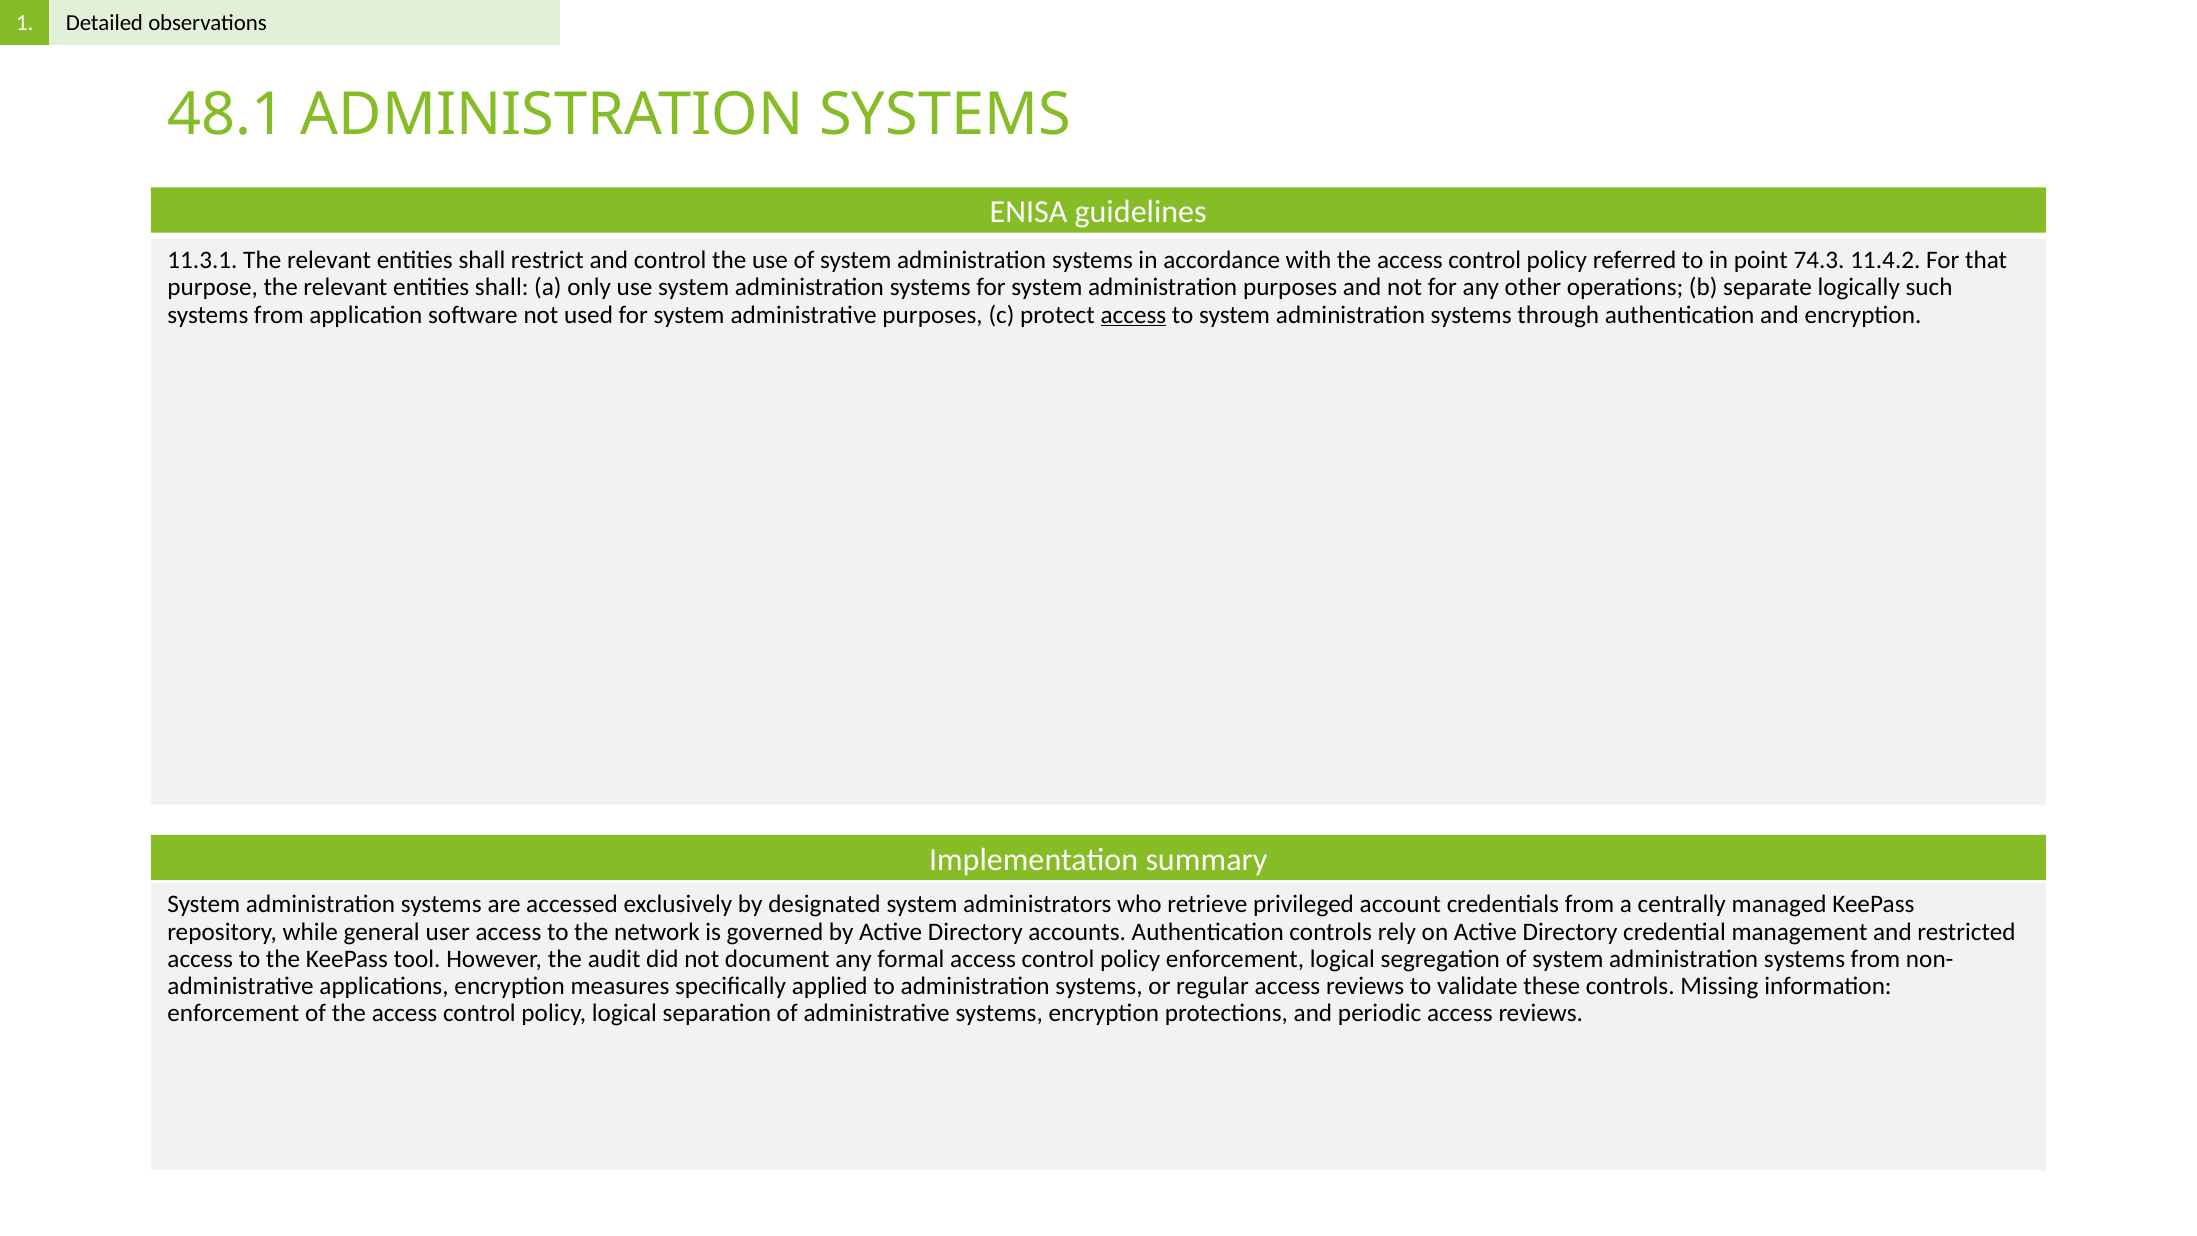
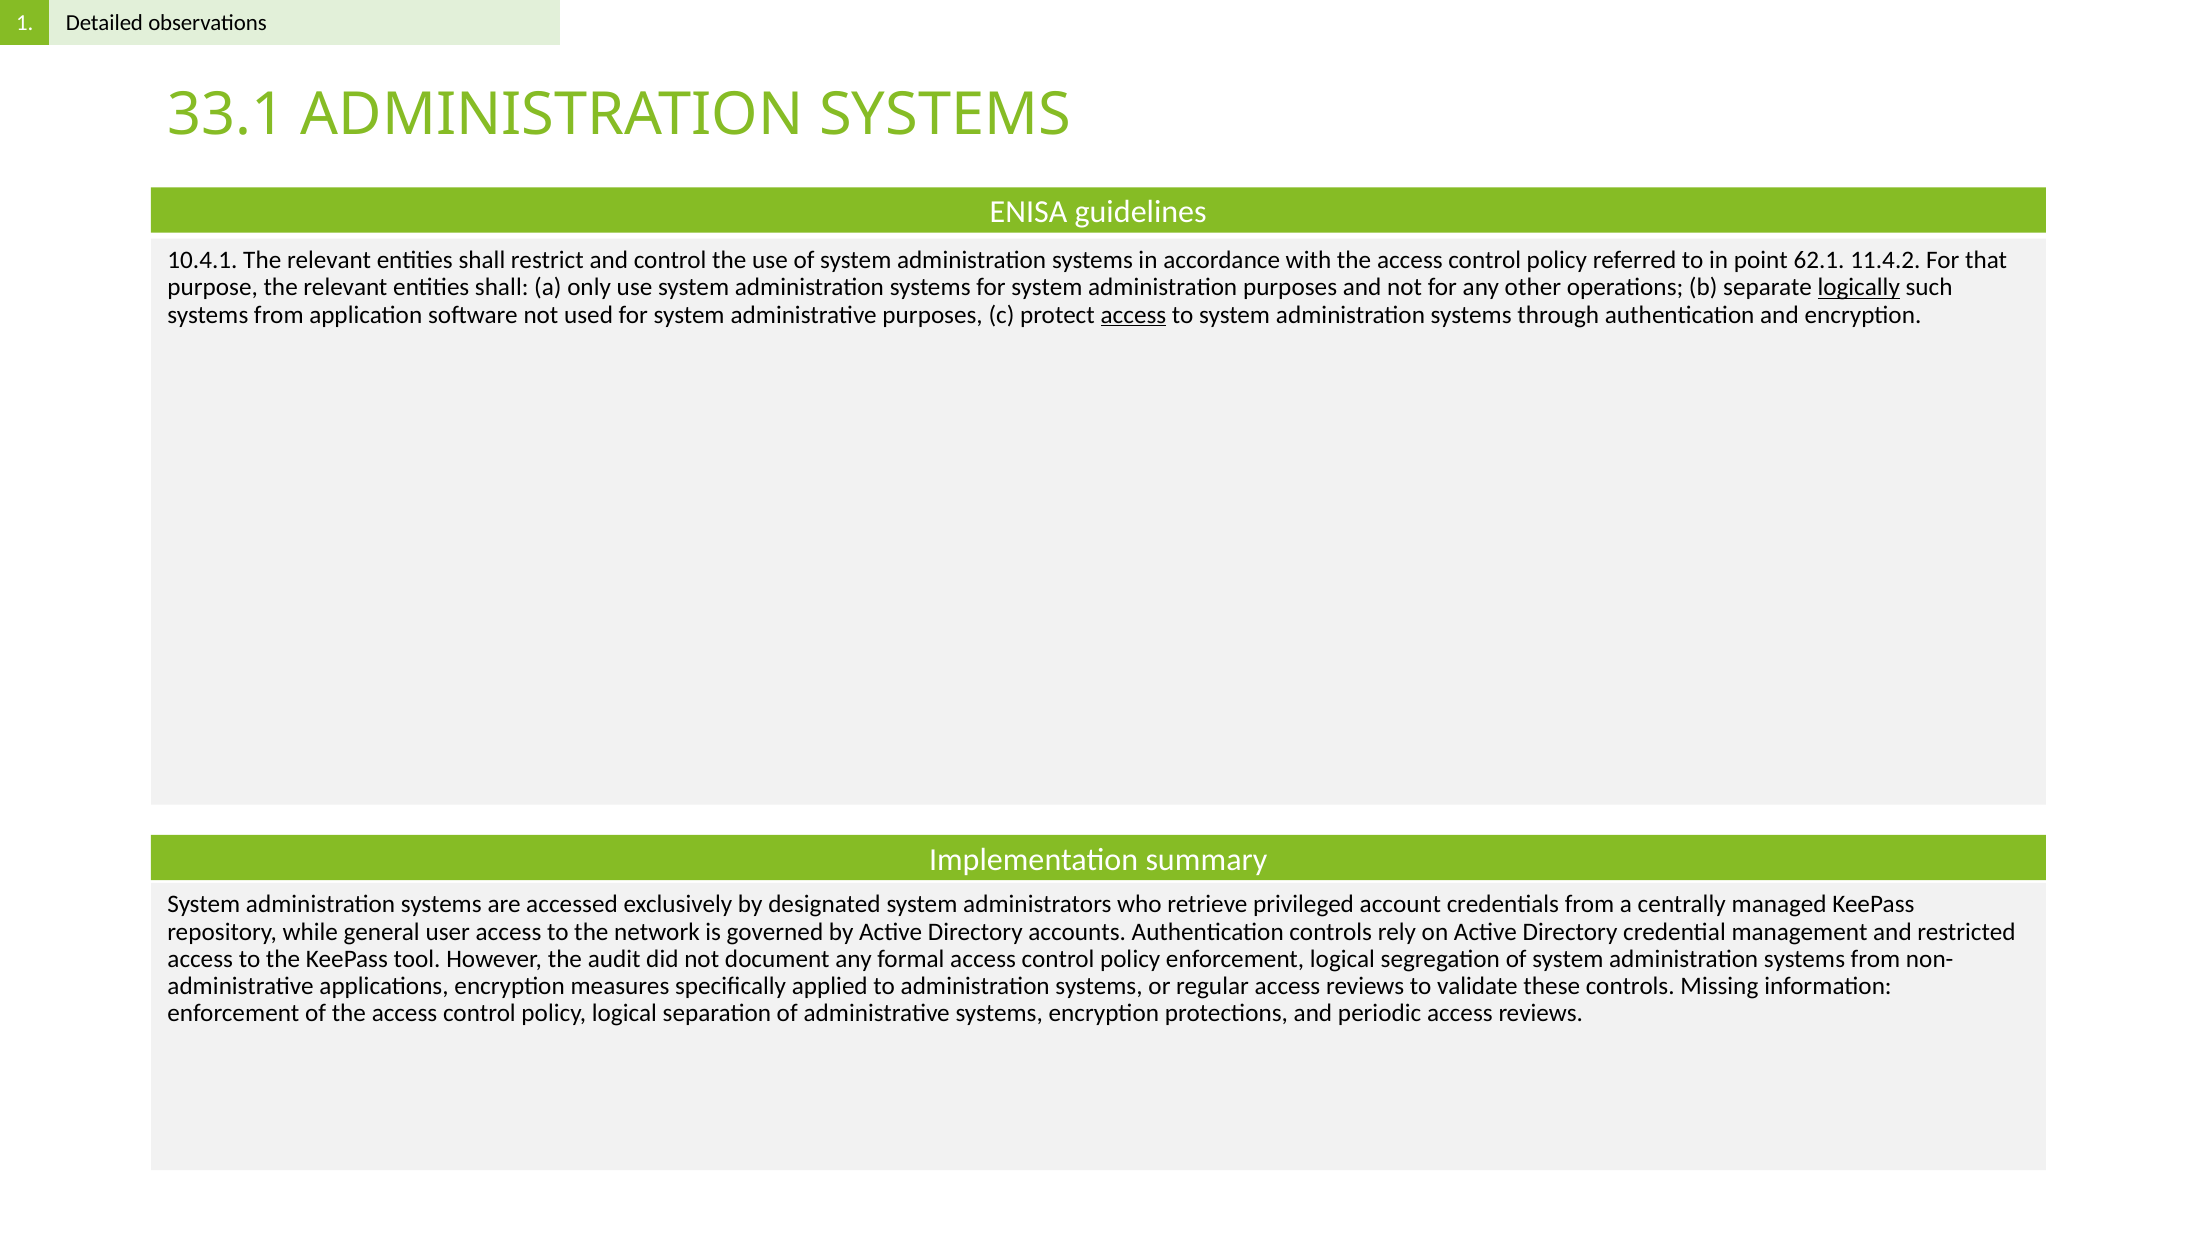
48.1: 48.1 -> 33.1
11.3.1: 11.3.1 -> 10.4.1
74.3: 74.3 -> 62.1
logically underline: none -> present
